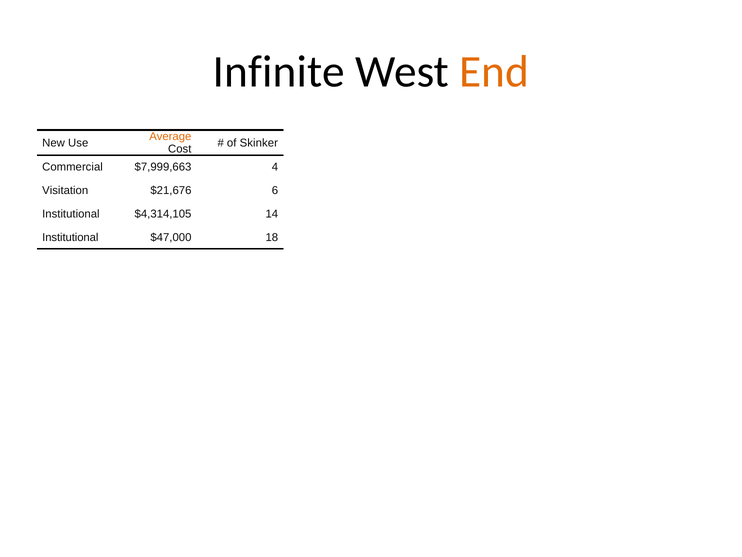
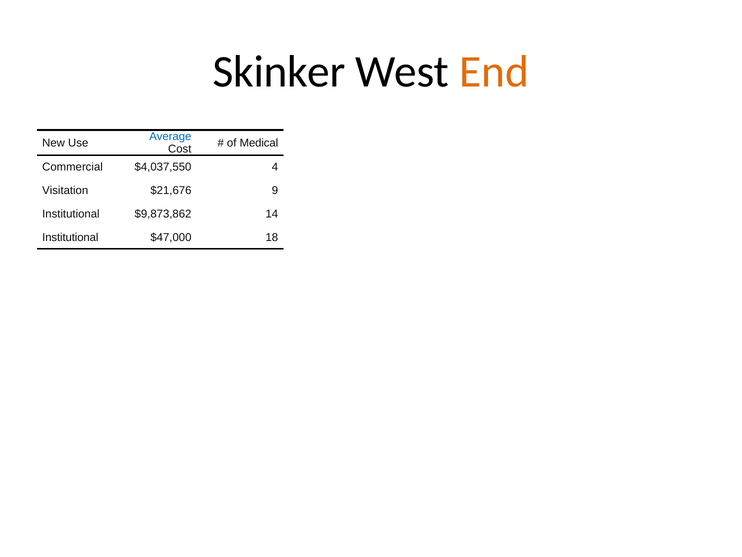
Infinite: Infinite -> Skinker
Average colour: orange -> blue
Skinker: Skinker -> Medical
$7,999,663: $7,999,663 -> $4,037,550
6: 6 -> 9
$4,314,105: $4,314,105 -> $9,873,862
